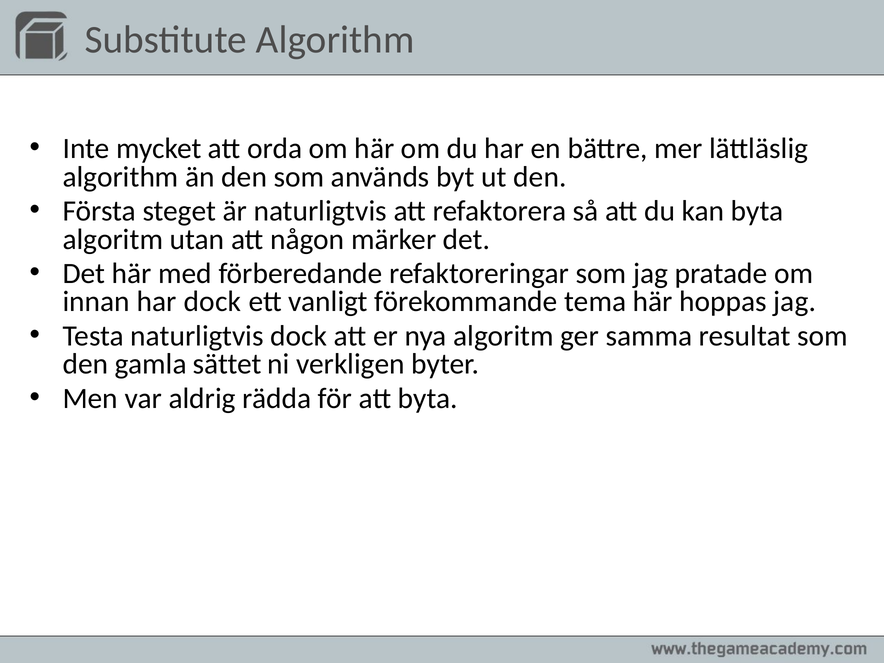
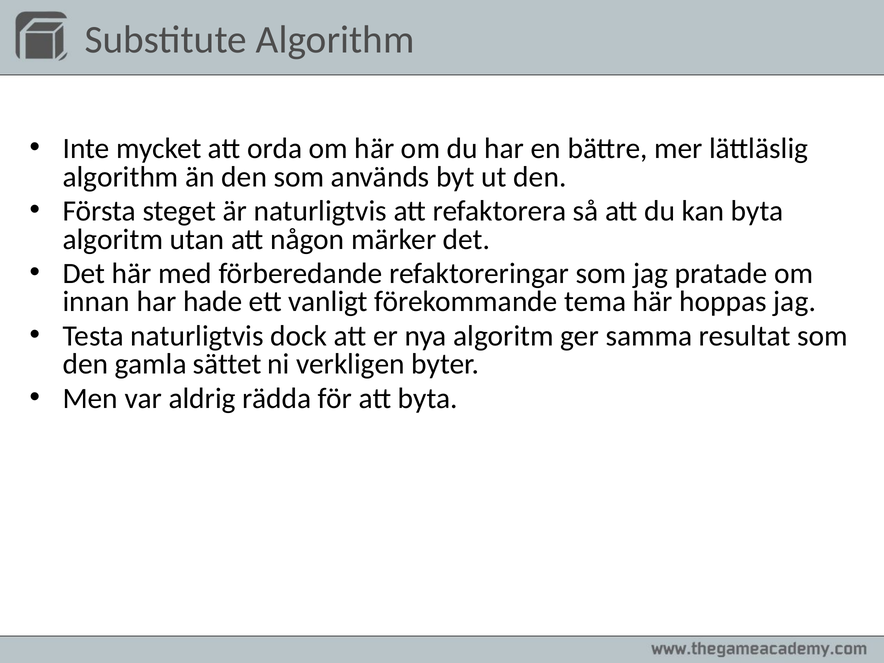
har dock: dock -> hade
